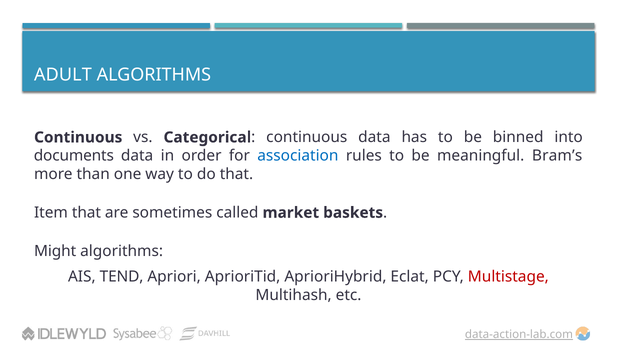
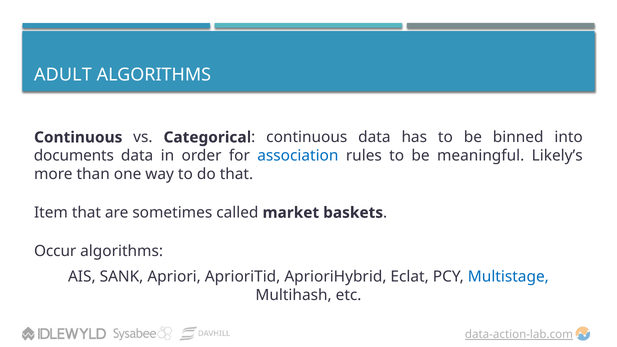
Bram’s: Bram’s -> Likely’s
Might: Might -> Occur
TEND: TEND -> SANK
Multistage colour: red -> blue
